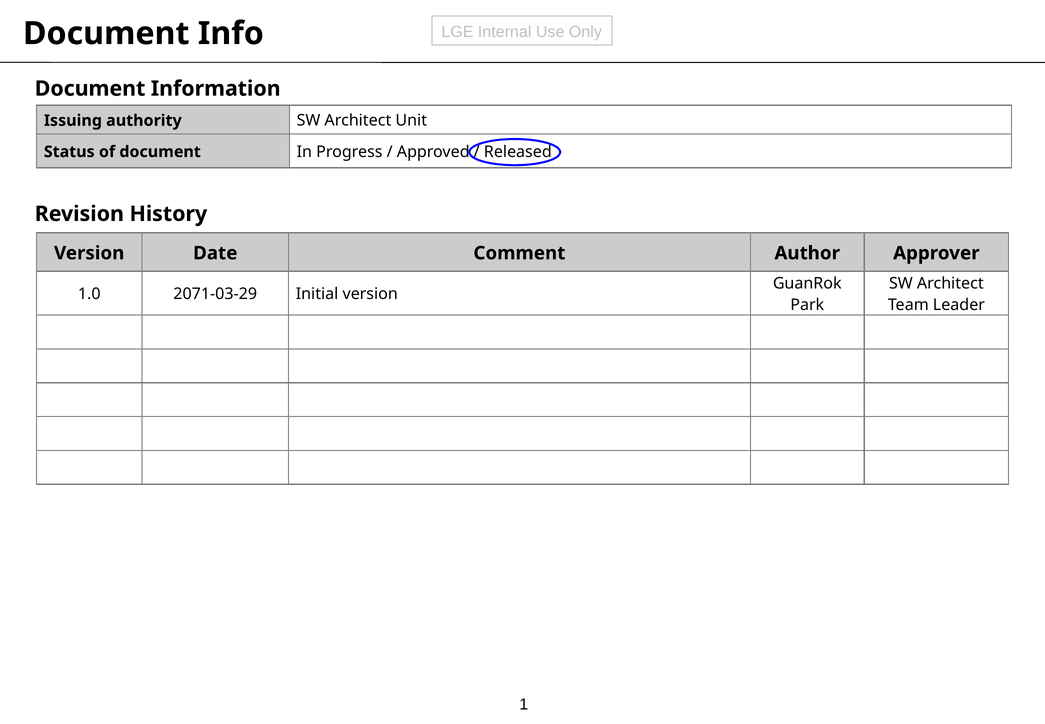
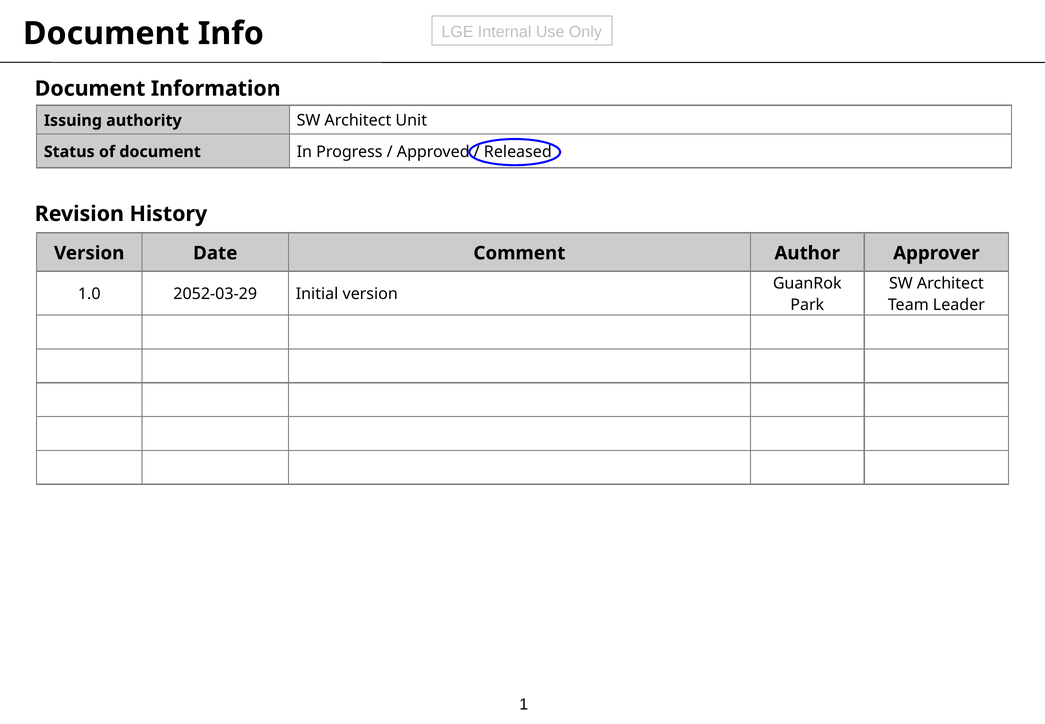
2071-03-29: 2071-03-29 -> 2052-03-29
